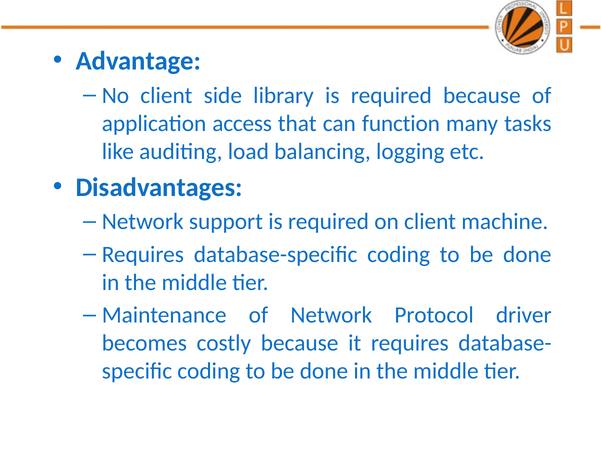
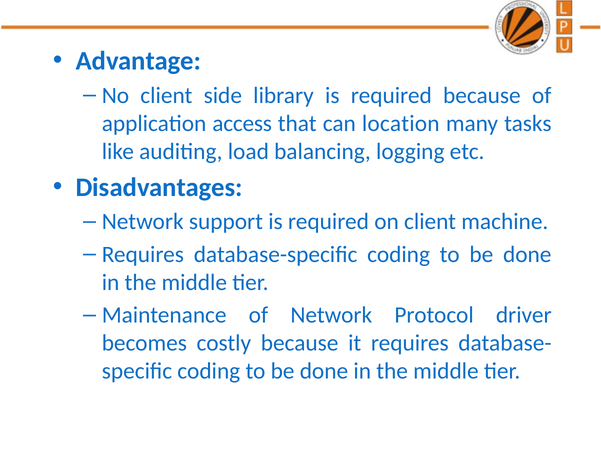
function: function -> location
